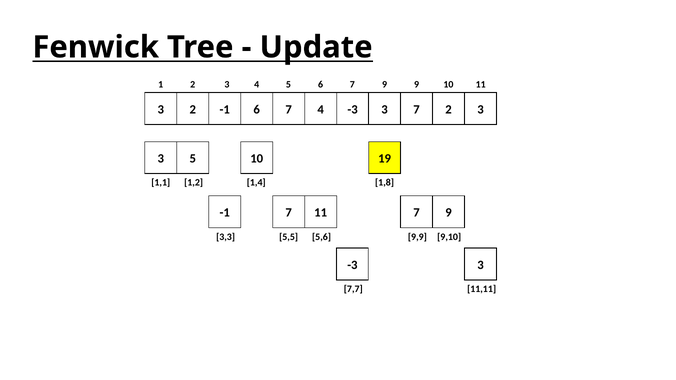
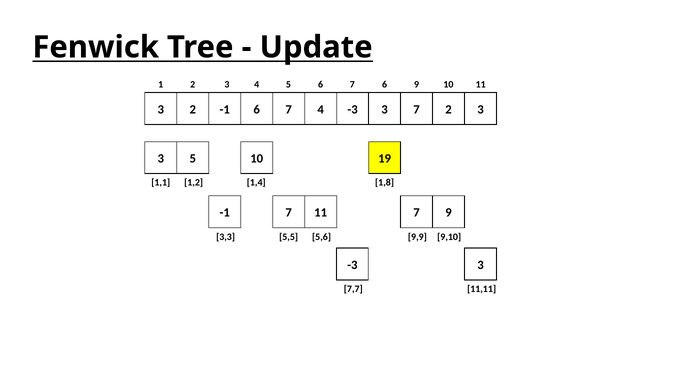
6 7 9: 9 -> 6
